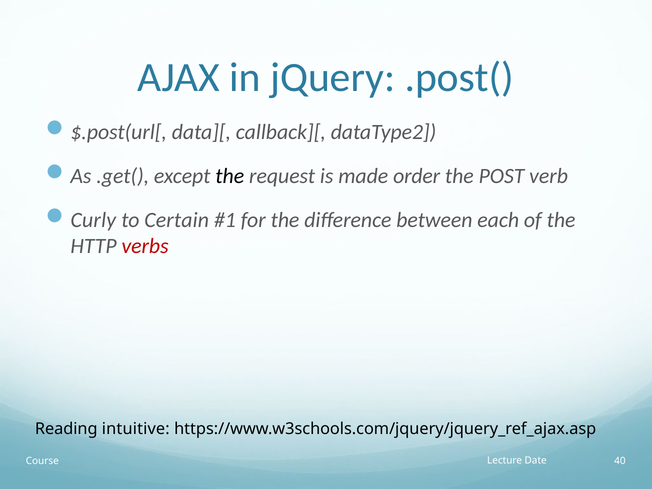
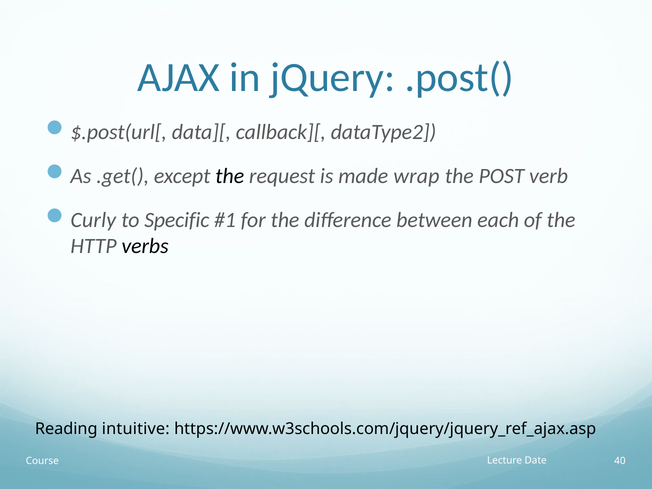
order: order -> wrap
Certain: Certain -> Specific
verbs colour: red -> black
